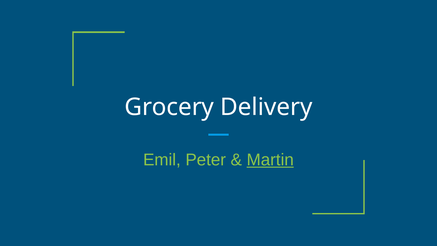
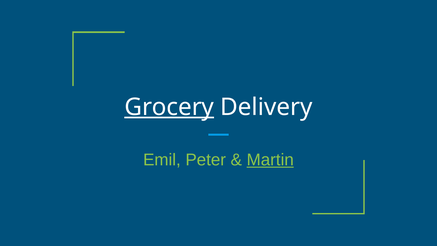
Grocery underline: none -> present
